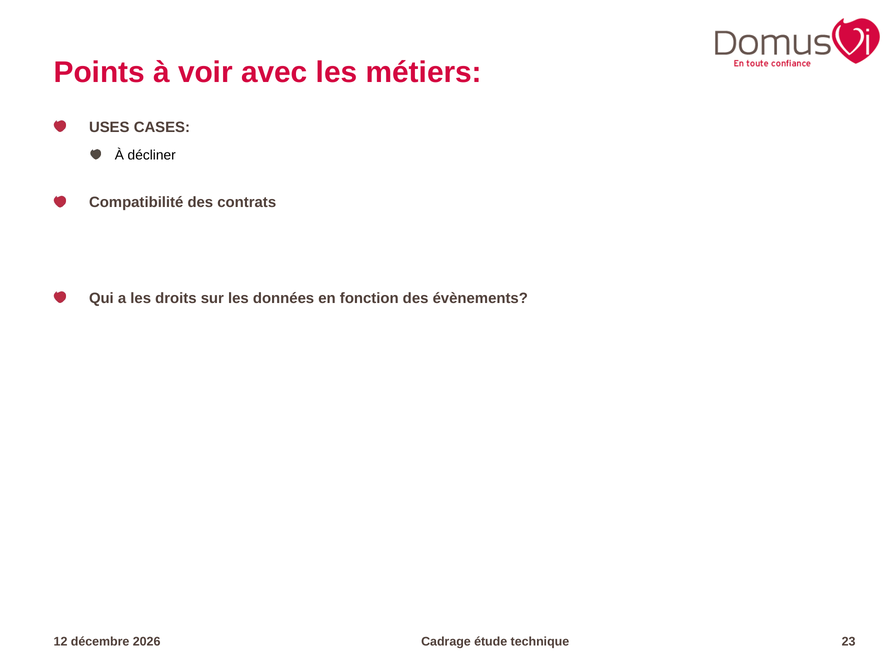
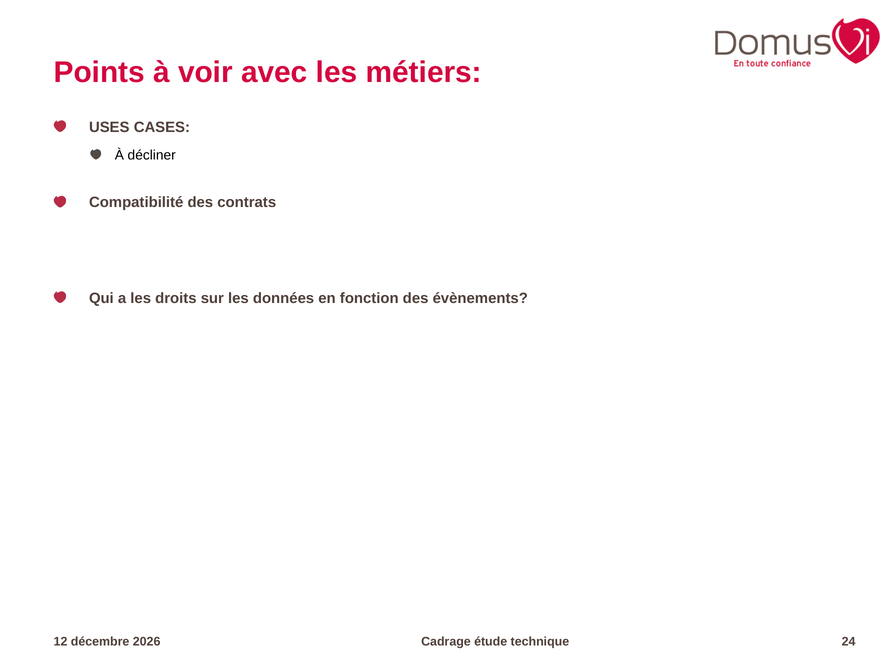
23: 23 -> 24
